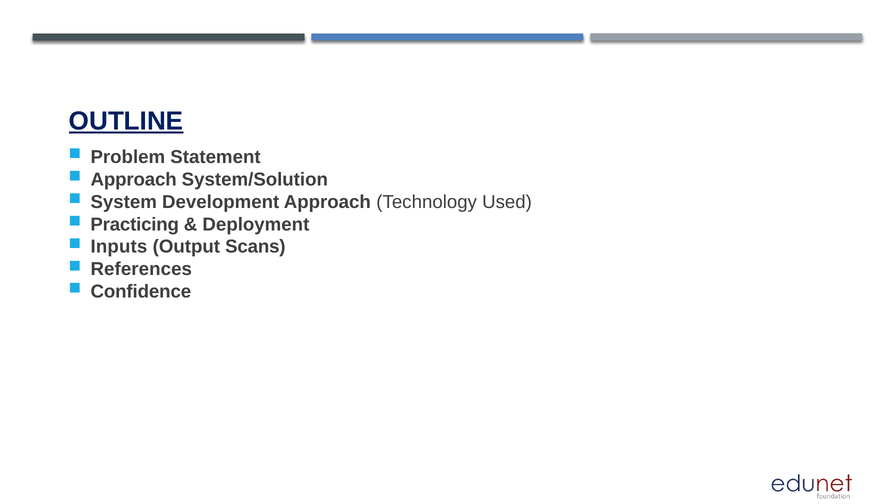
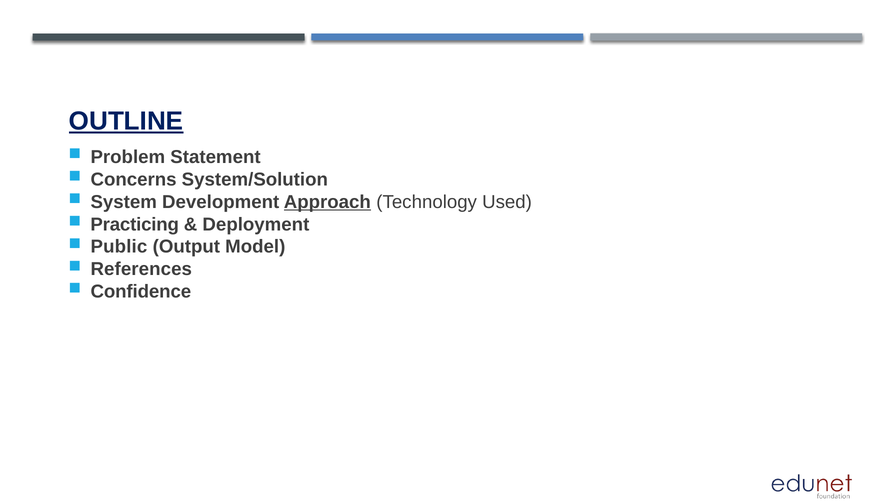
Approach at (134, 179): Approach -> Concerns
Approach at (327, 202) underline: none -> present
Inputs: Inputs -> Public
Scans: Scans -> Model
